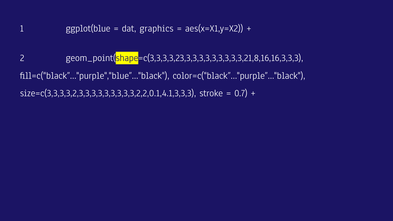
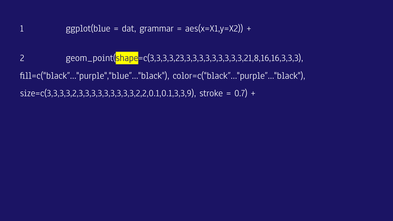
graphics: graphics -> grammar
size=c(3,3,3,3,2,3,3,3,3,3,3,3,3,3,2,2,0.1,4.1,3,3,3: size=c(3,3,3,3,2,3,3,3,3,3,3,3,3,3,2,2,0.1,4.1,3,3,3 -> size=c(3,3,3,3,2,3,3,3,3,3,3,3,3,3,2,2,0.1,0.1,3,3,9
